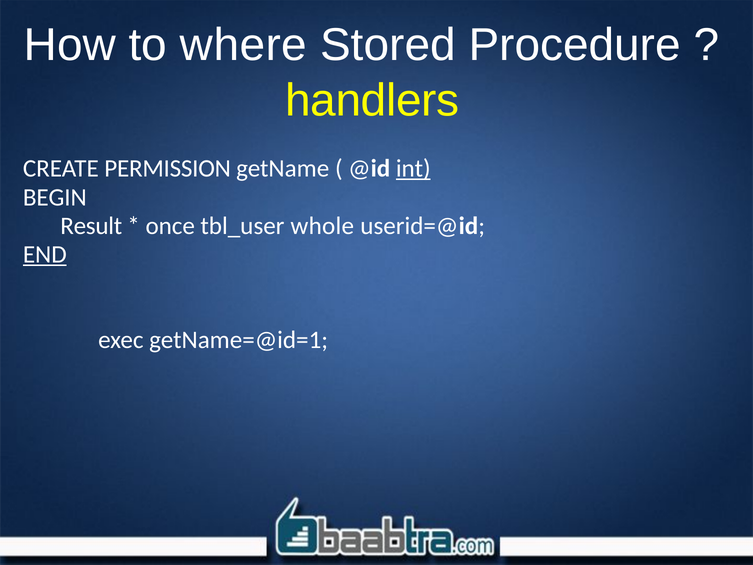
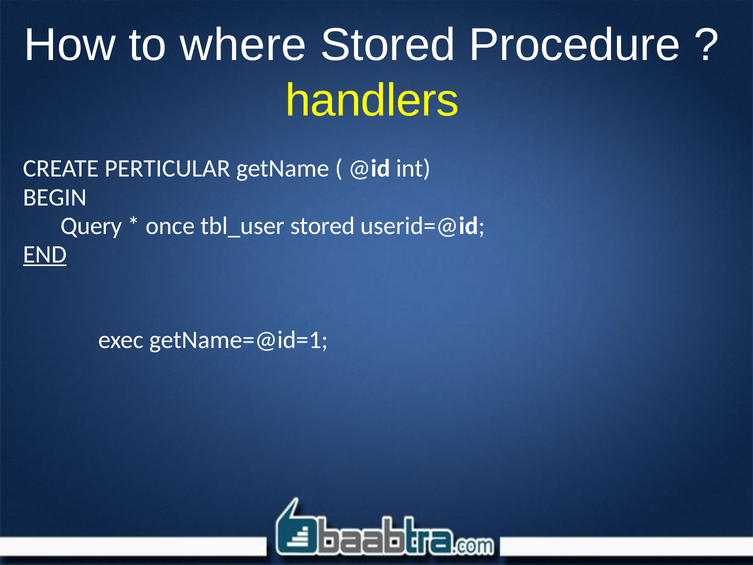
PERMISSION: PERMISSION -> PERTICULAR
int underline: present -> none
Result: Result -> Query
tbl_user whole: whole -> stored
